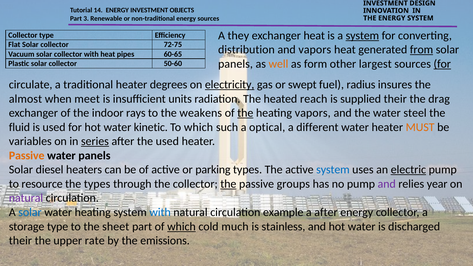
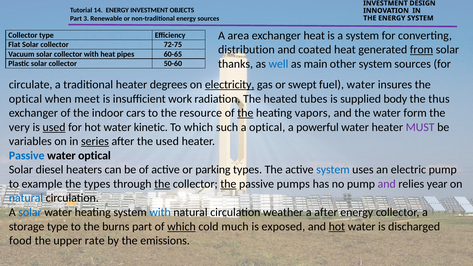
they: they -> area
system at (362, 35) underline: present -> none
and vapors: vapors -> coated
panels at (235, 64): panels -> thanks
well colour: orange -> blue
form: form -> main
other largest: largest -> system
for at (442, 64) underline: present -> none
fuel radius: radius -> water
almost at (25, 99): almost -> optical
units: units -> work
reach: reach -> tubes
supplied their: their -> body
drag: drag -> thus
rays: rays -> cars
weakens: weakens -> resource
steel: steel -> form
fluid: fluid -> very
used at (54, 127) underline: none -> present
different: different -> powerful
MUST colour: orange -> purple
Passive at (27, 156) colour: orange -> blue
water panels: panels -> optical
electric underline: present -> none
resource: resource -> example
the at (162, 184) underline: none -> present
groups: groups -> pumps
natural at (26, 198) colour: purple -> blue
example: example -> weather
sheet: sheet -> burns
stainless: stainless -> exposed
hot at (337, 226) underline: none -> present
their at (20, 241): their -> food
